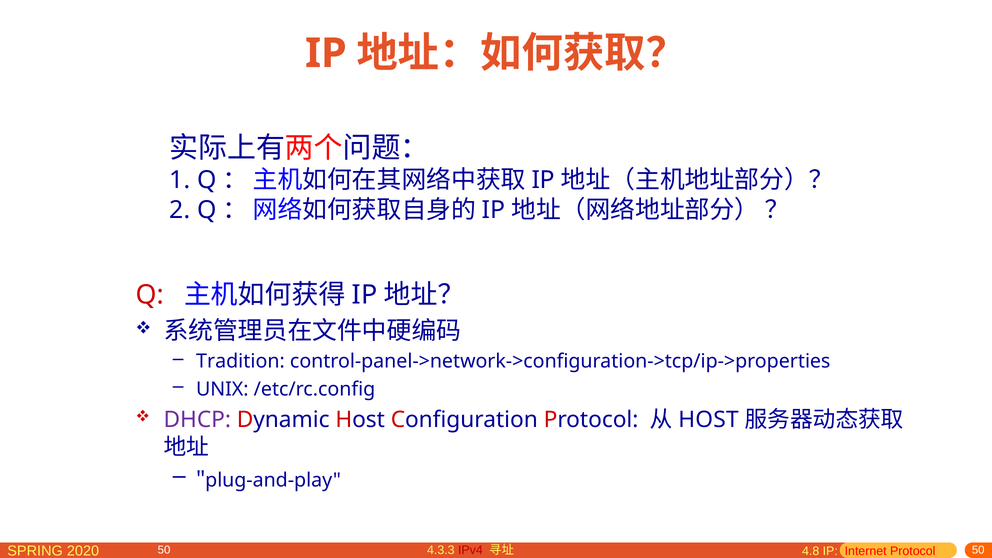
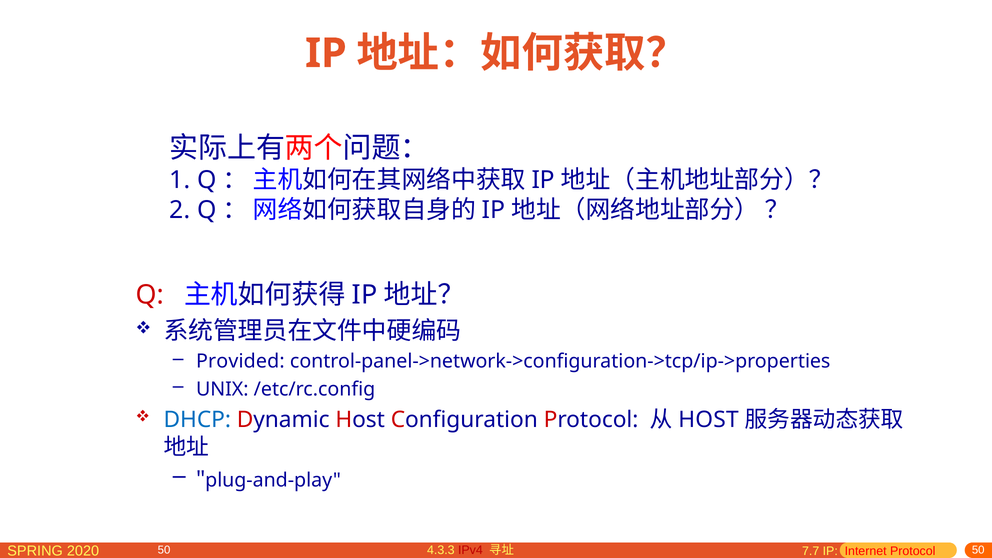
Tradition: Tradition -> Provided
DHCP colour: purple -> blue
4.8: 4.8 -> 7.7
